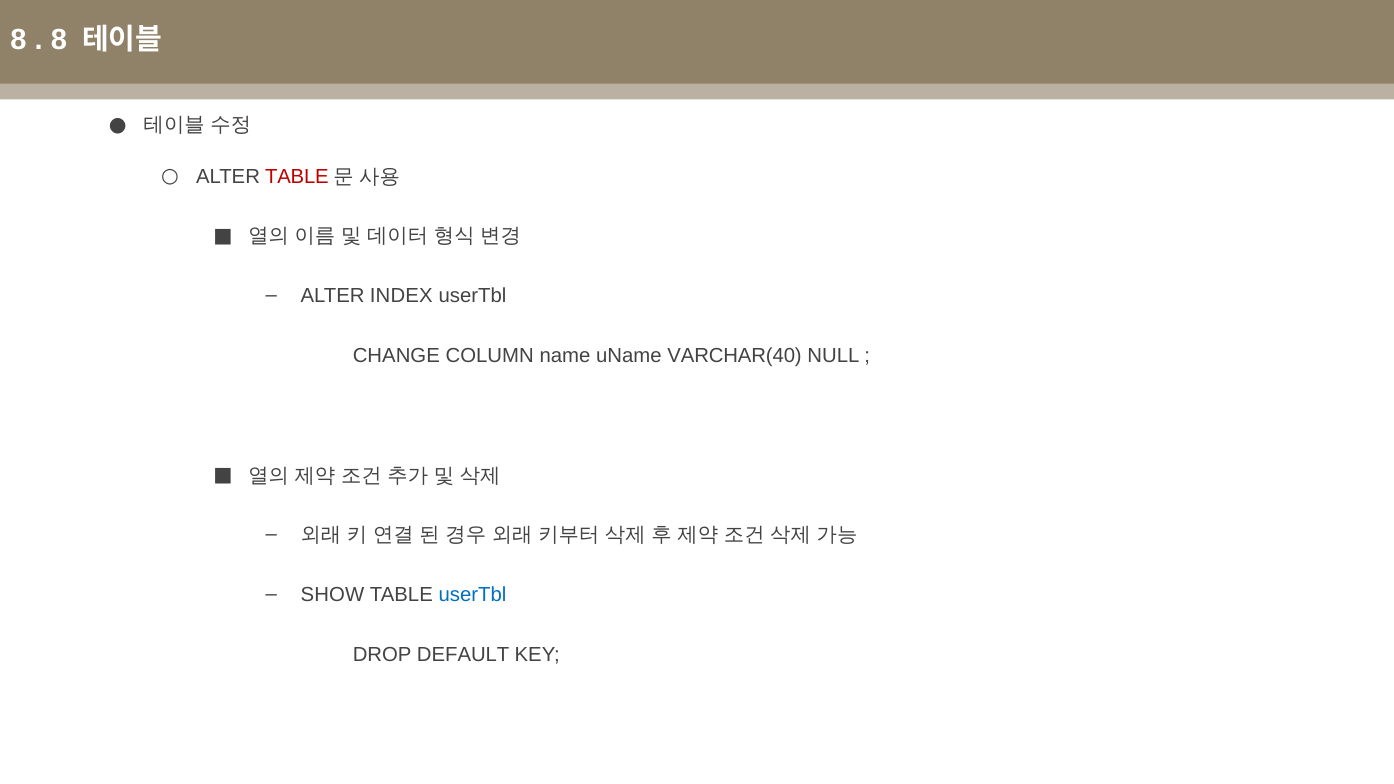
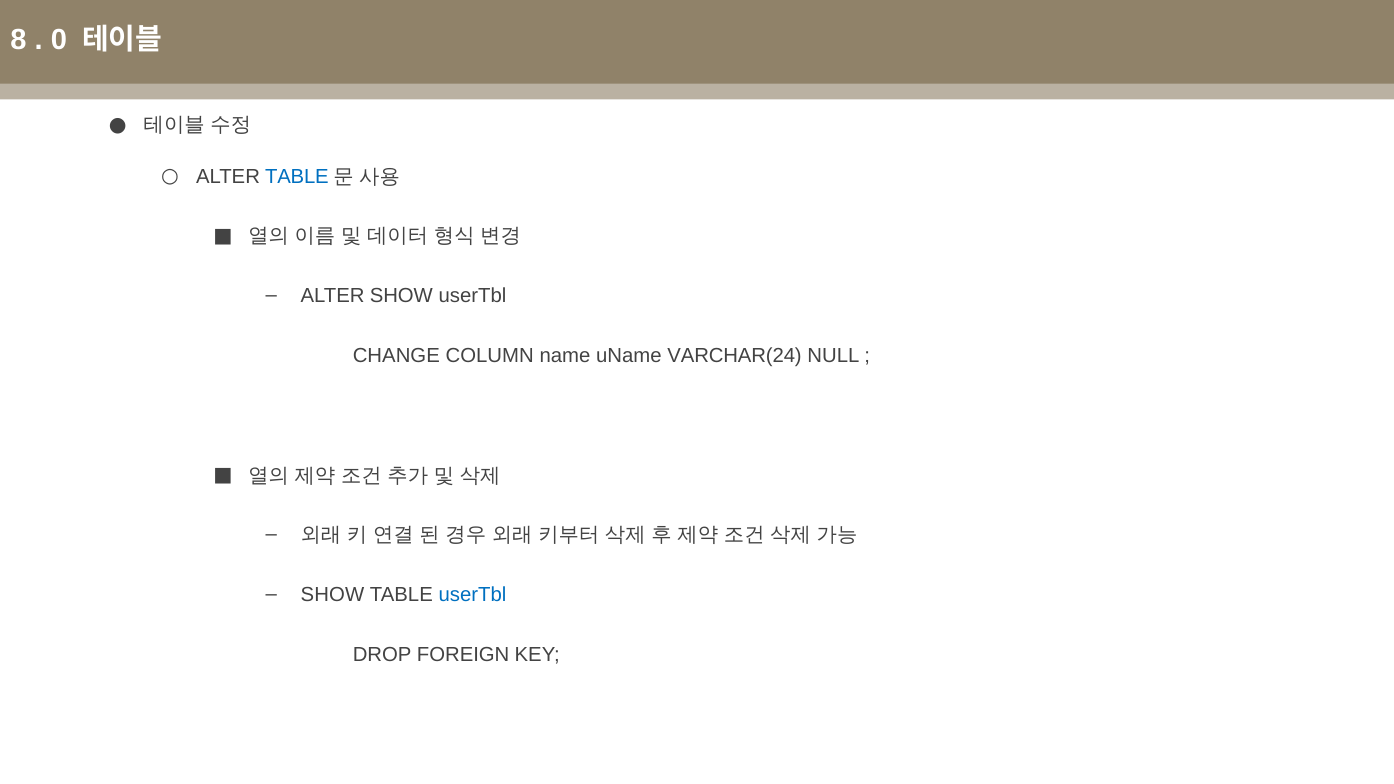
8 at (59, 40): 8 -> 0
TABLE at (297, 176) colour: red -> blue
ALTER INDEX: INDEX -> SHOW
VARCHAR(40: VARCHAR(40 -> VARCHAR(24
DEFAULT: DEFAULT -> FOREIGN
